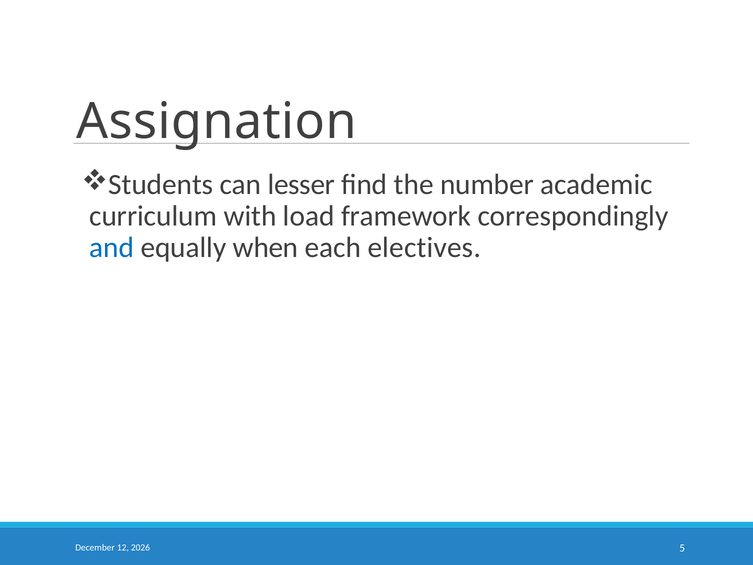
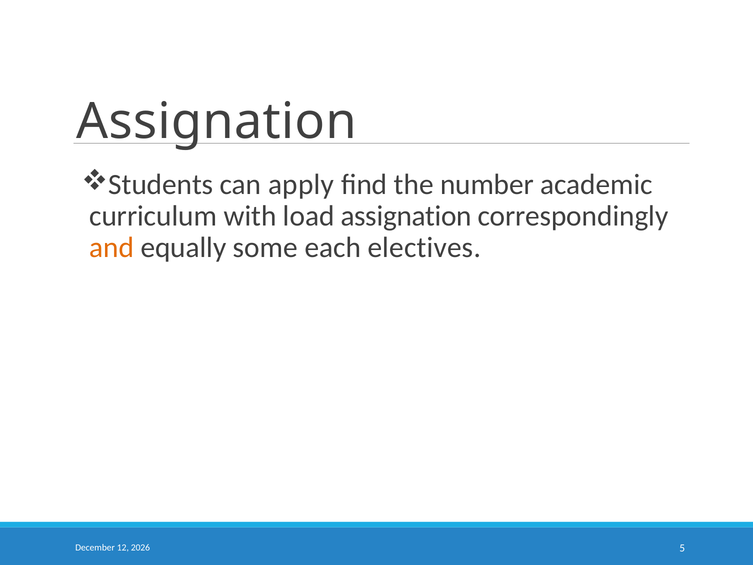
lesser: lesser -> apply
load framework: framework -> assignation
and colour: blue -> orange
when: when -> some
